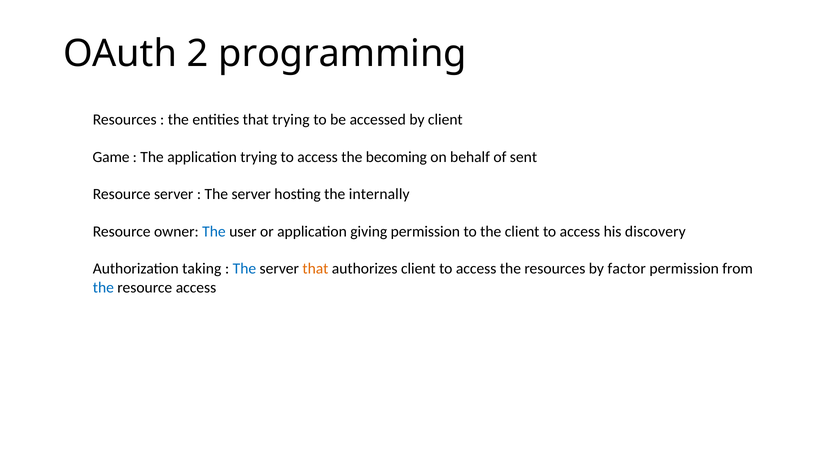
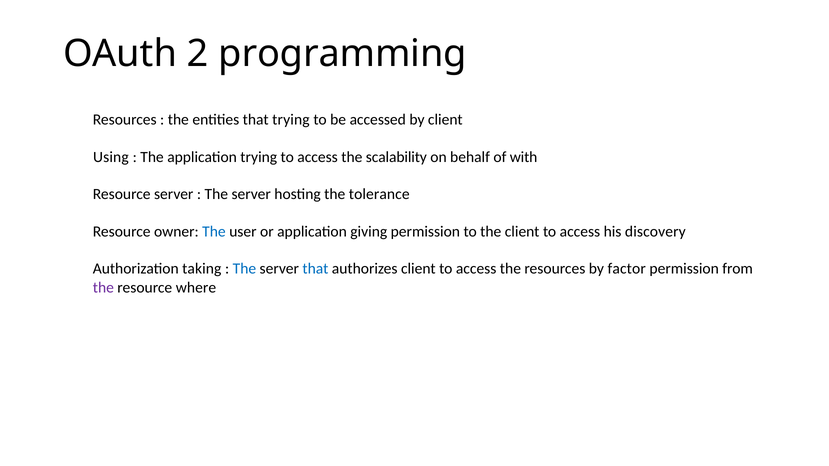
Game: Game -> Using
becoming: becoming -> scalability
sent: sent -> with
internally: internally -> tolerance
that at (315, 269) colour: orange -> blue
the at (103, 288) colour: blue -> purple
resource access: access -> where
